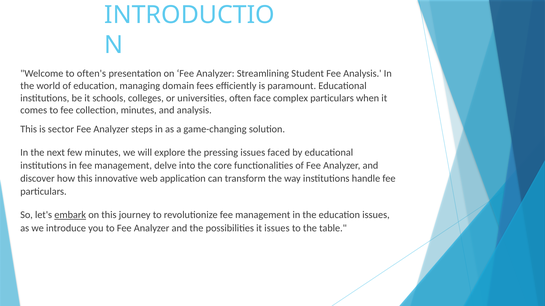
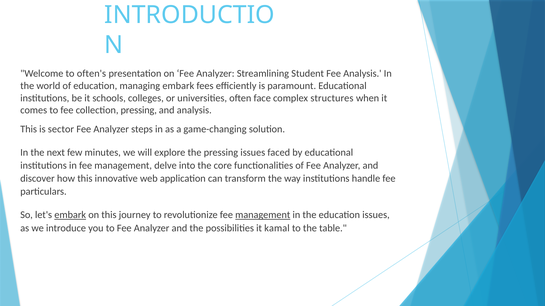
managing domain: domain -> embark
complex particulars: particulars -> structures
collection minutes: minutes -> pressing
management at (263, 215) underline: none -> present
it issues: issues -> kamal
